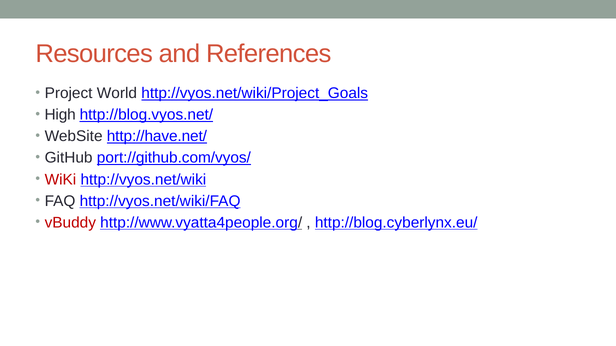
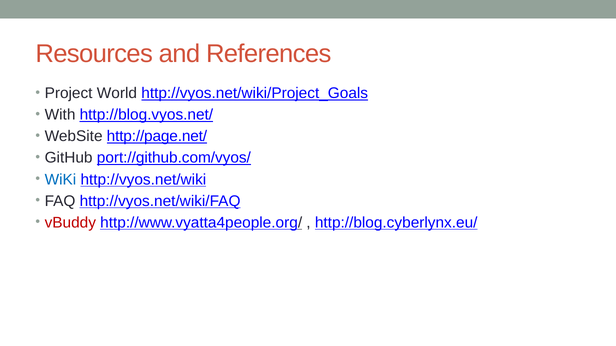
High: High -> With
http://have.net/: http://have.net/ -> http://page.net/
WiKi colour: red -> blue
